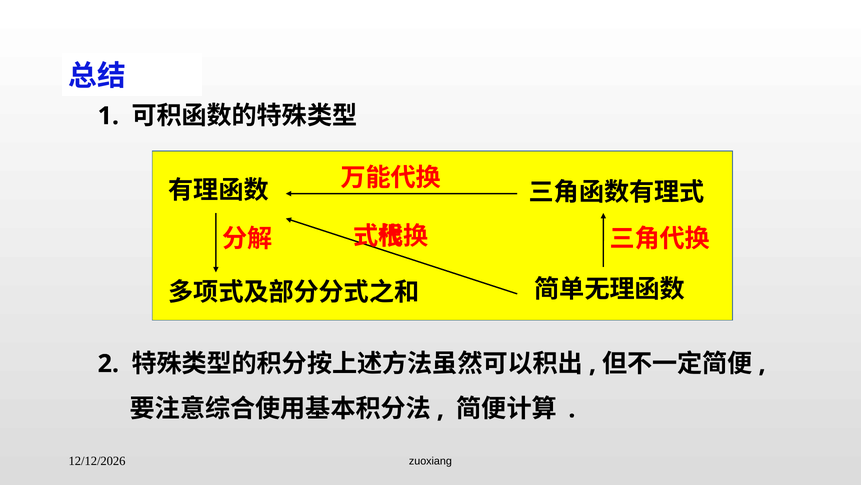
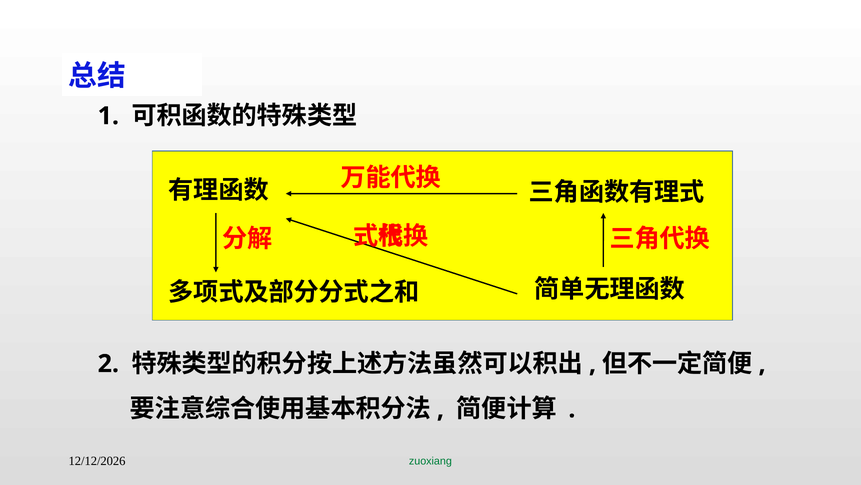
zuoxiang colour: black -> green
